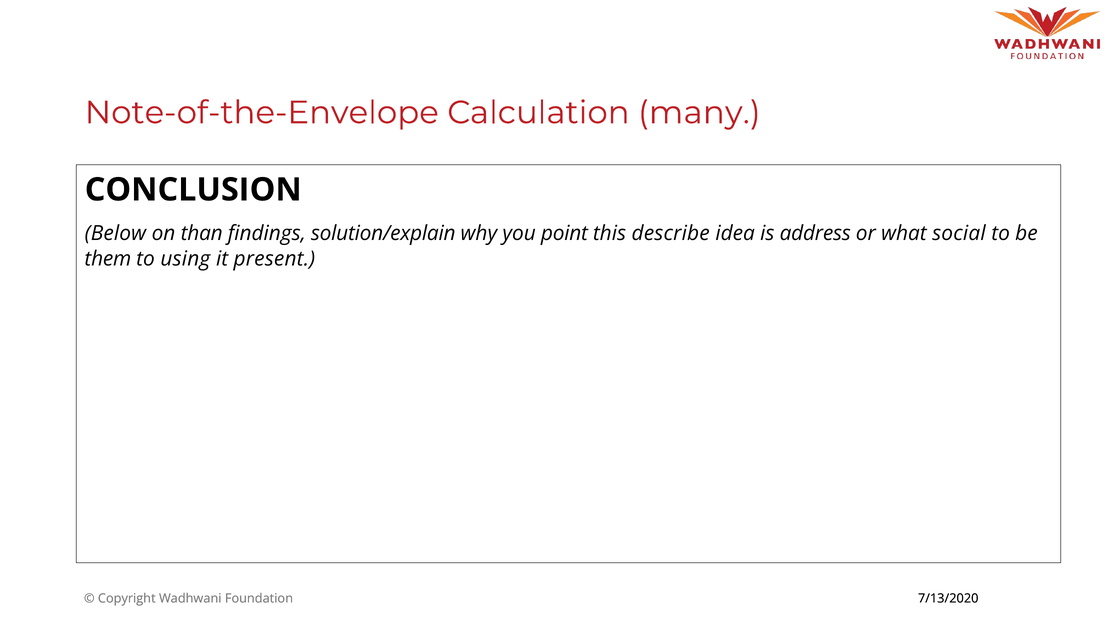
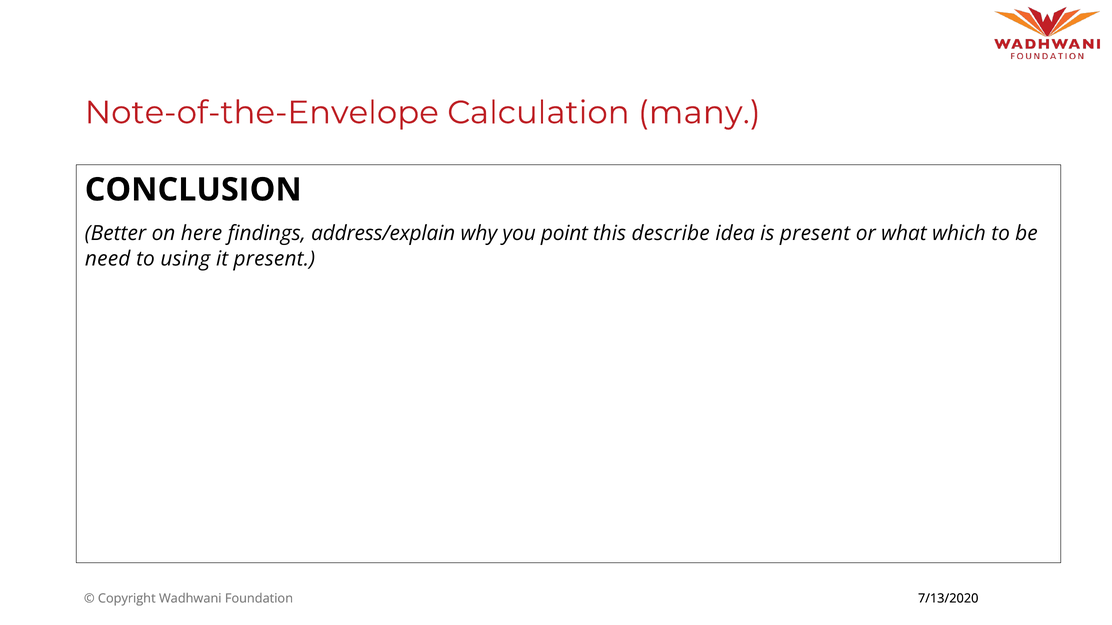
Below: Below -> Better
than: than -> here
solution/explain: solution/explain -> address/explain
is address: address -> present
social: social -> which
them: them -> need
